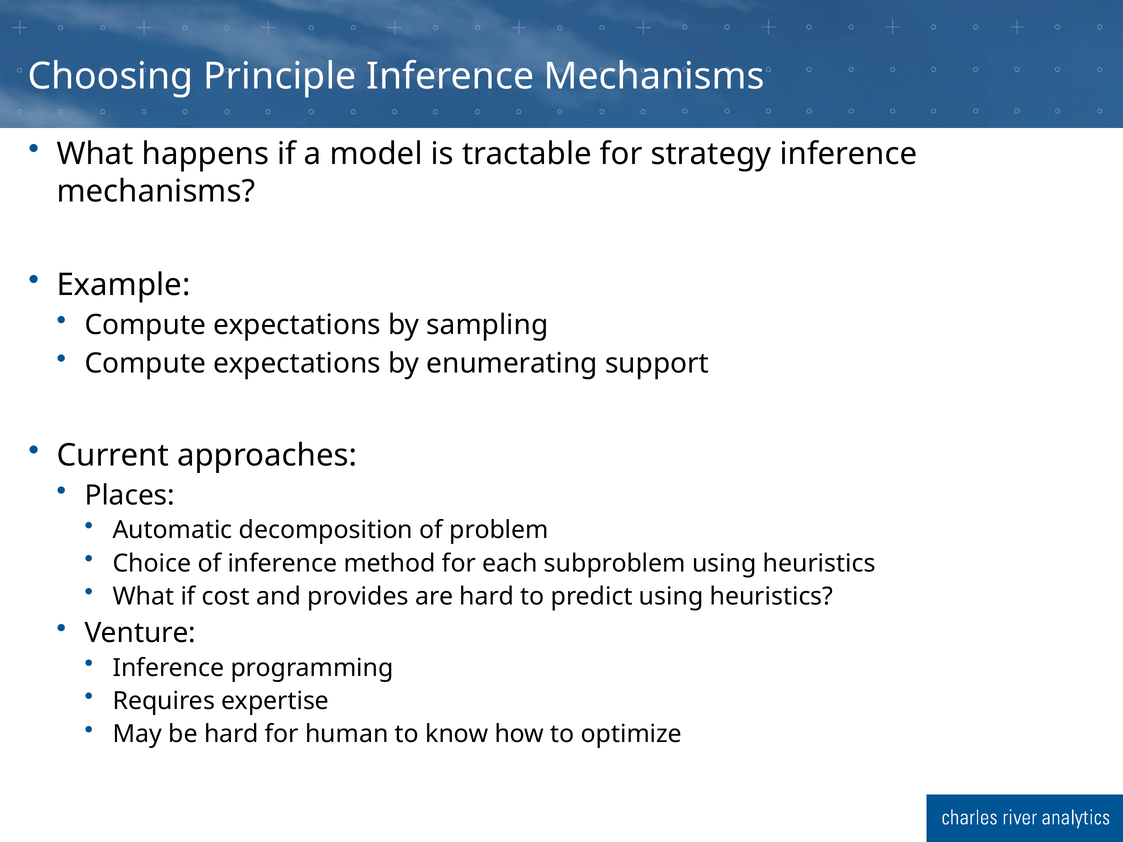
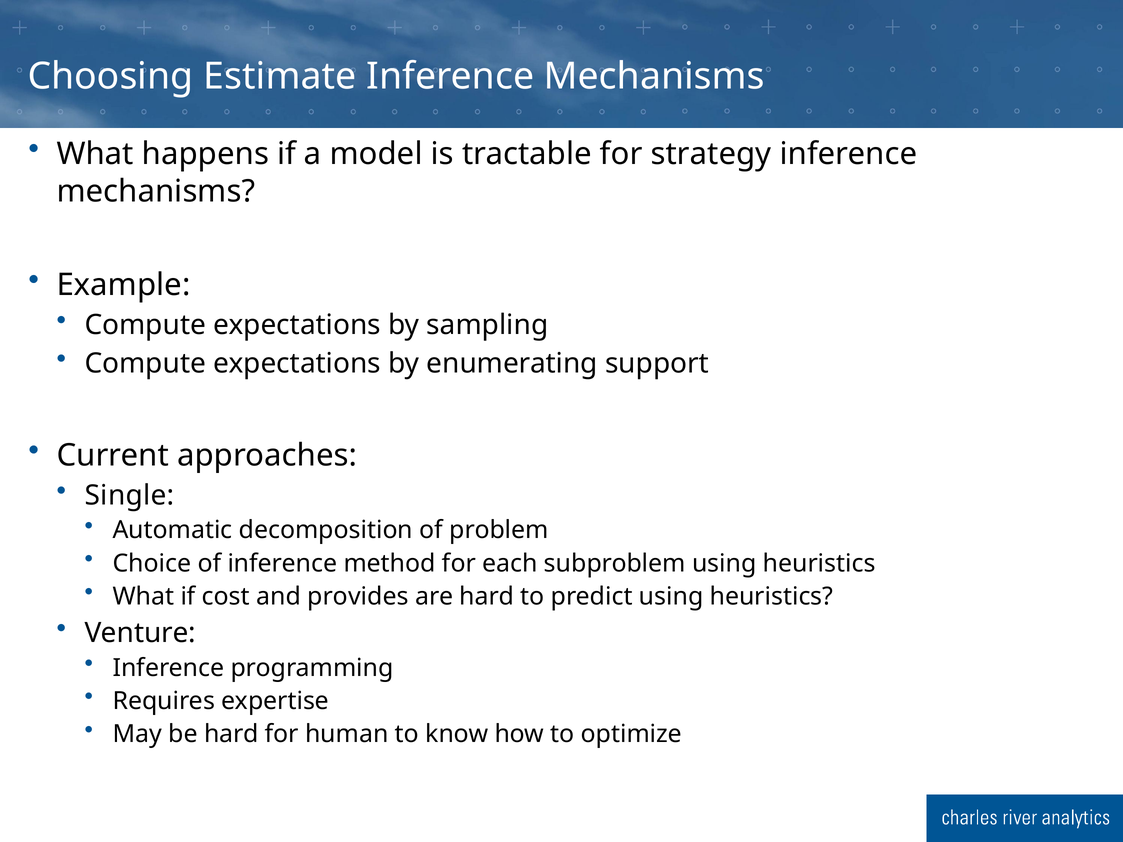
Principle: Principle -> Estimate
Places: Places -> Single
